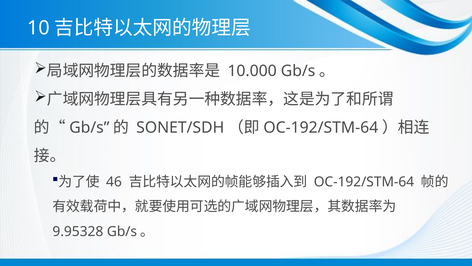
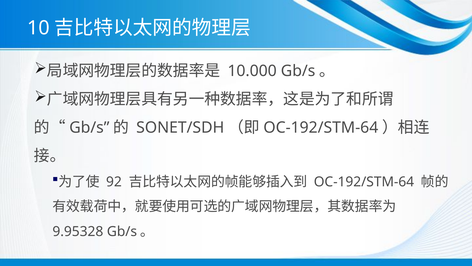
46: 46 -> 92
